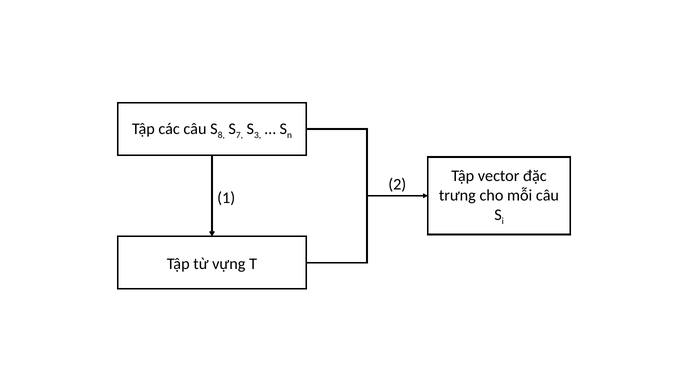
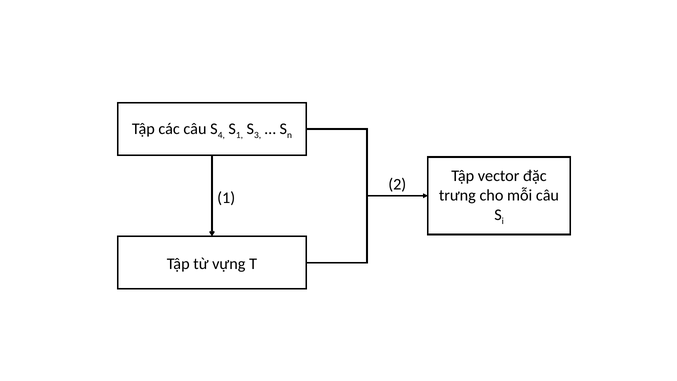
8: 8 -> 4
7 at (239, 135): 7 -> 1
